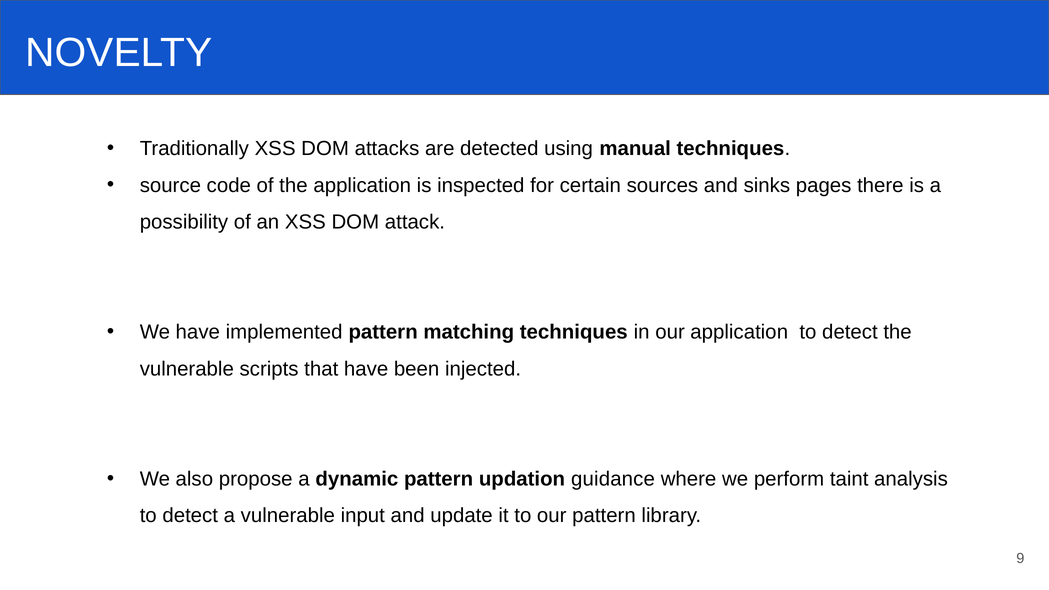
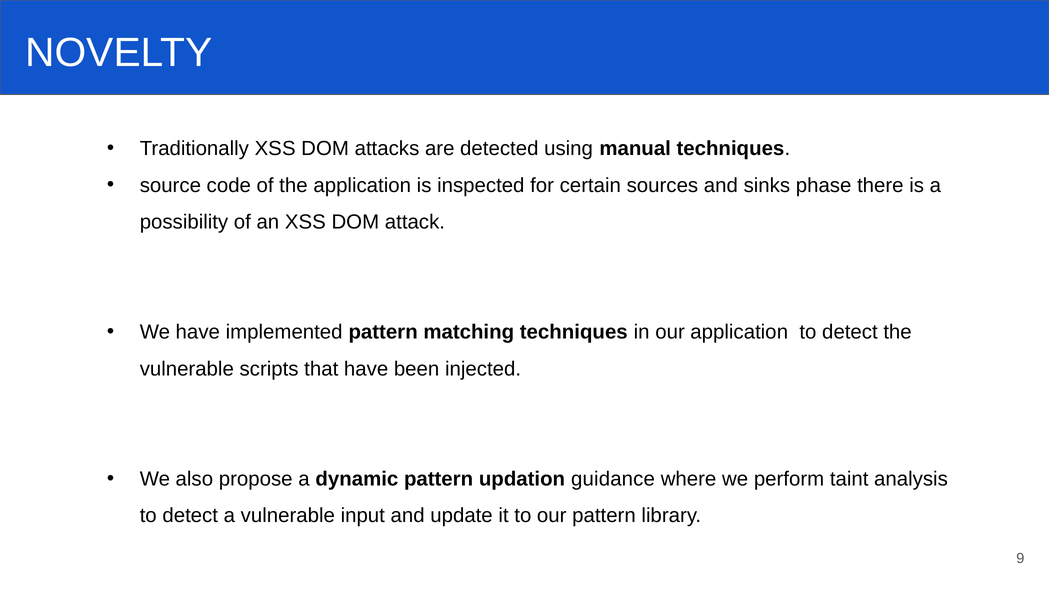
pages: pages -> phase
